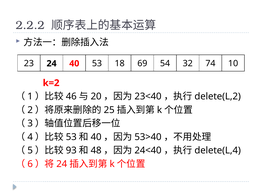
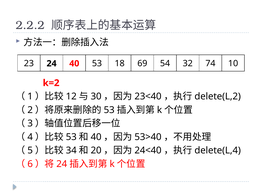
46: 46 -> 12
20: 20 -> 30
25 at (109, 110): 25 -> 53
93: 93 -> 34
48: 48 -> 20
